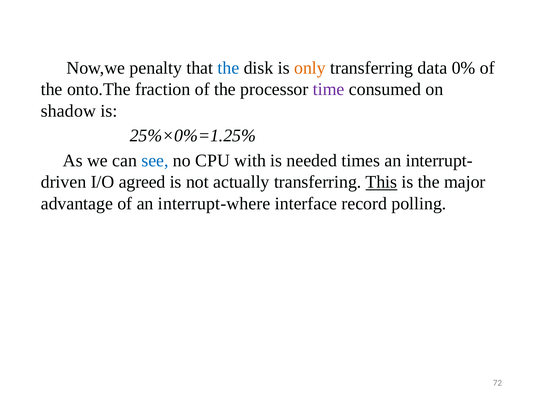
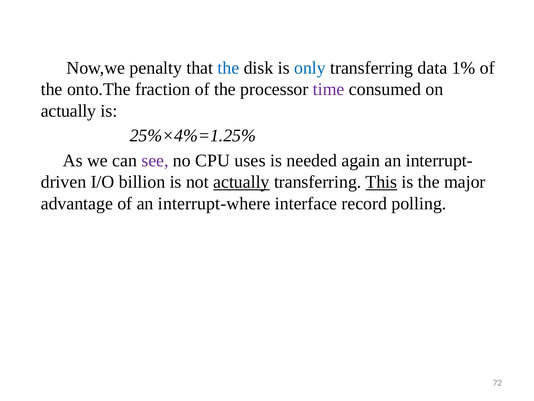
only colour: orange -> blue
0%: 0% -> 1%
shadow at (68, 111): shadow -> actually
25%×0%=1.25%: 25%×0%=1.25% -> 25%×4%=1.25%
see colour: blue -> purple
with: with -> uses
times: times -> again
agreed: agreed -> billion
actually at (241, 182) underline: none -> present
